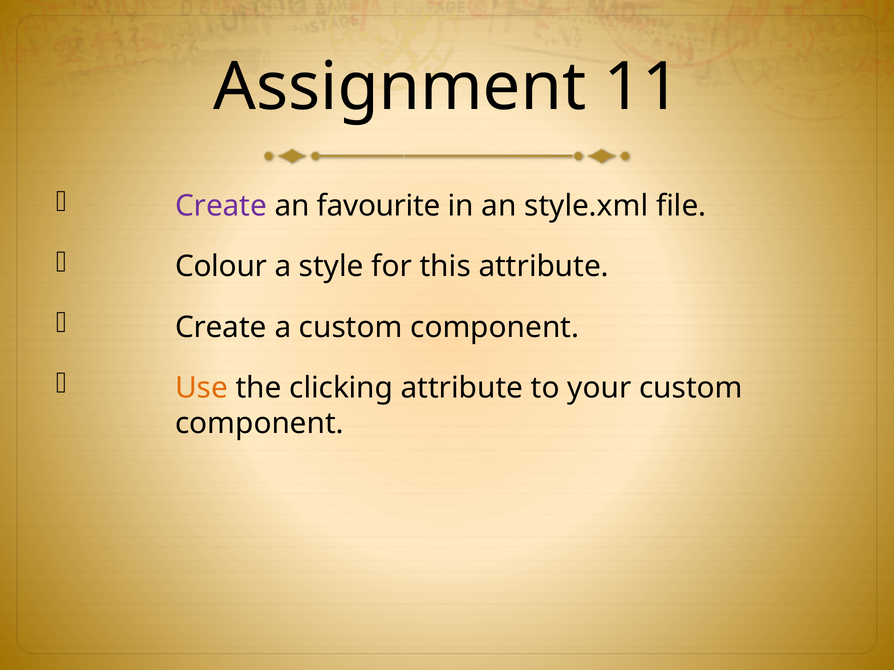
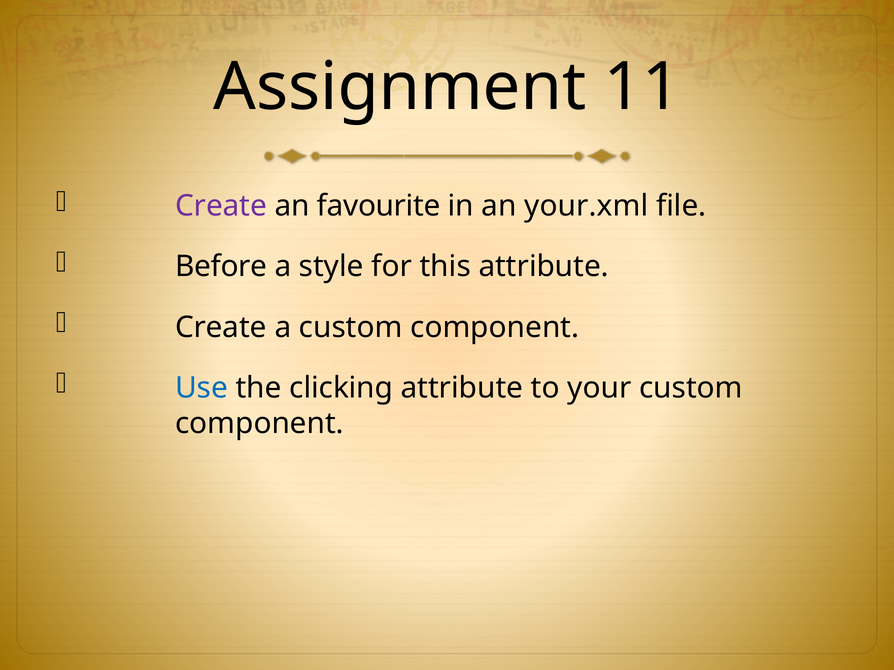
style.xml: style.xml -> your.xml
Colour: Colour -> Before
Use colour: orange -> blue
